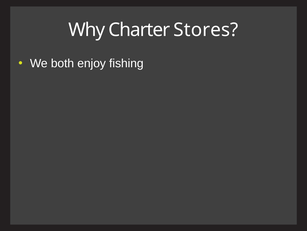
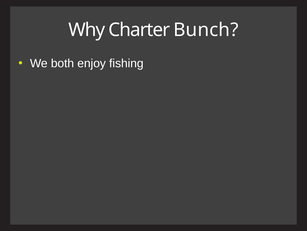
Stores: Stores -> Bunch
